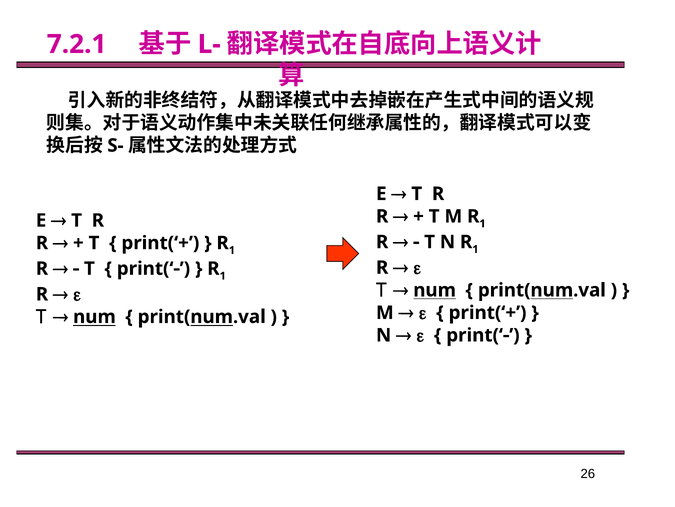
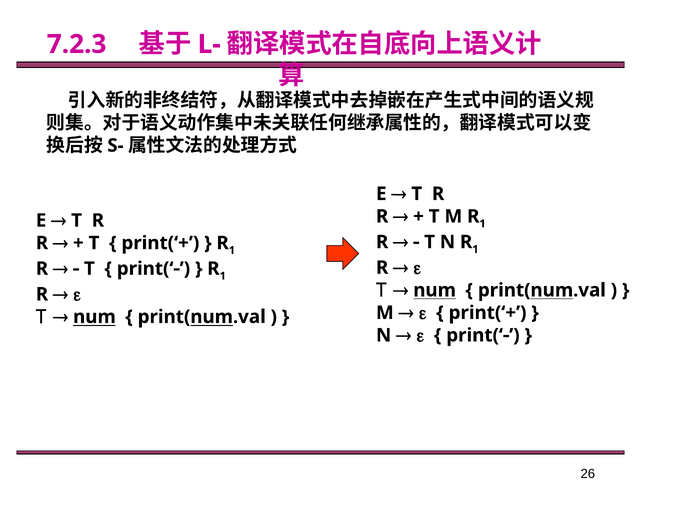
7.2.1: 7.2.1 -> 7.2.3
